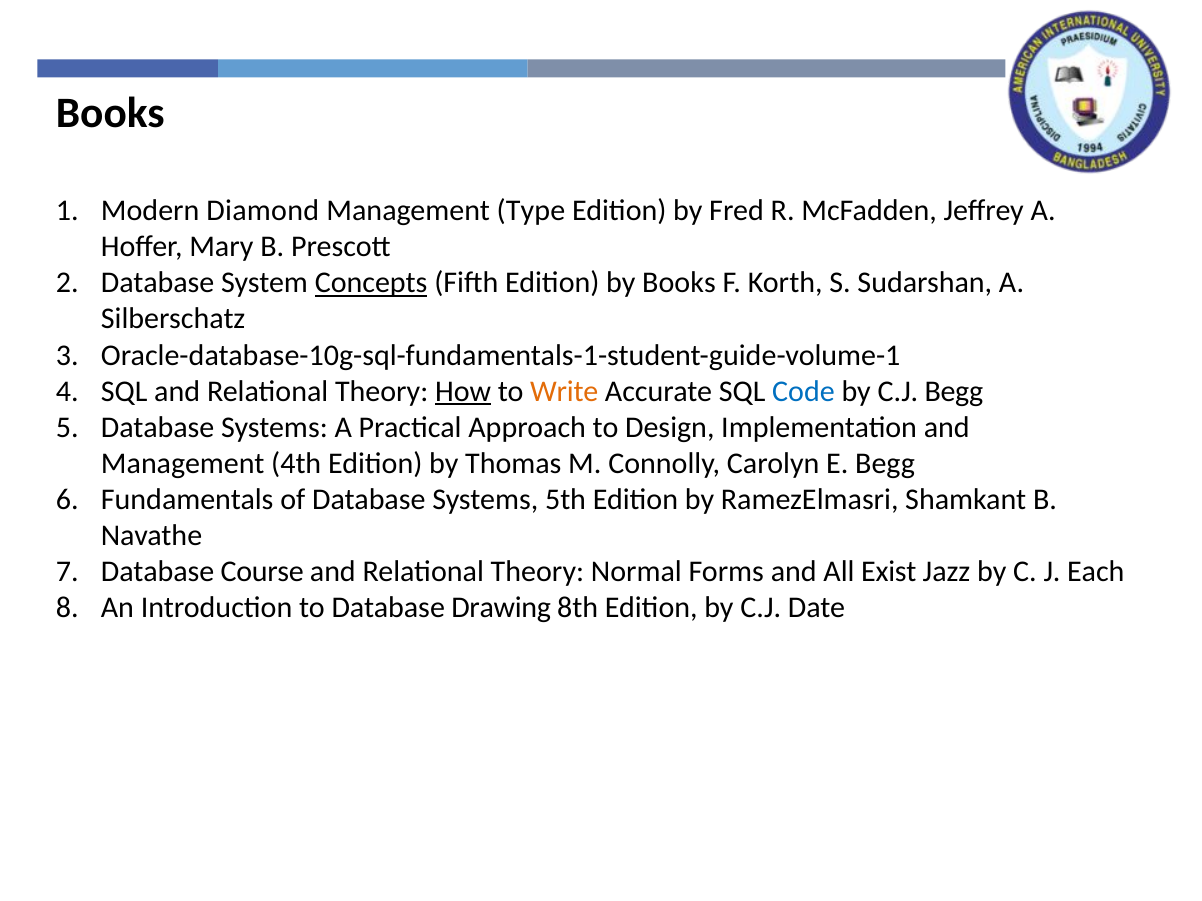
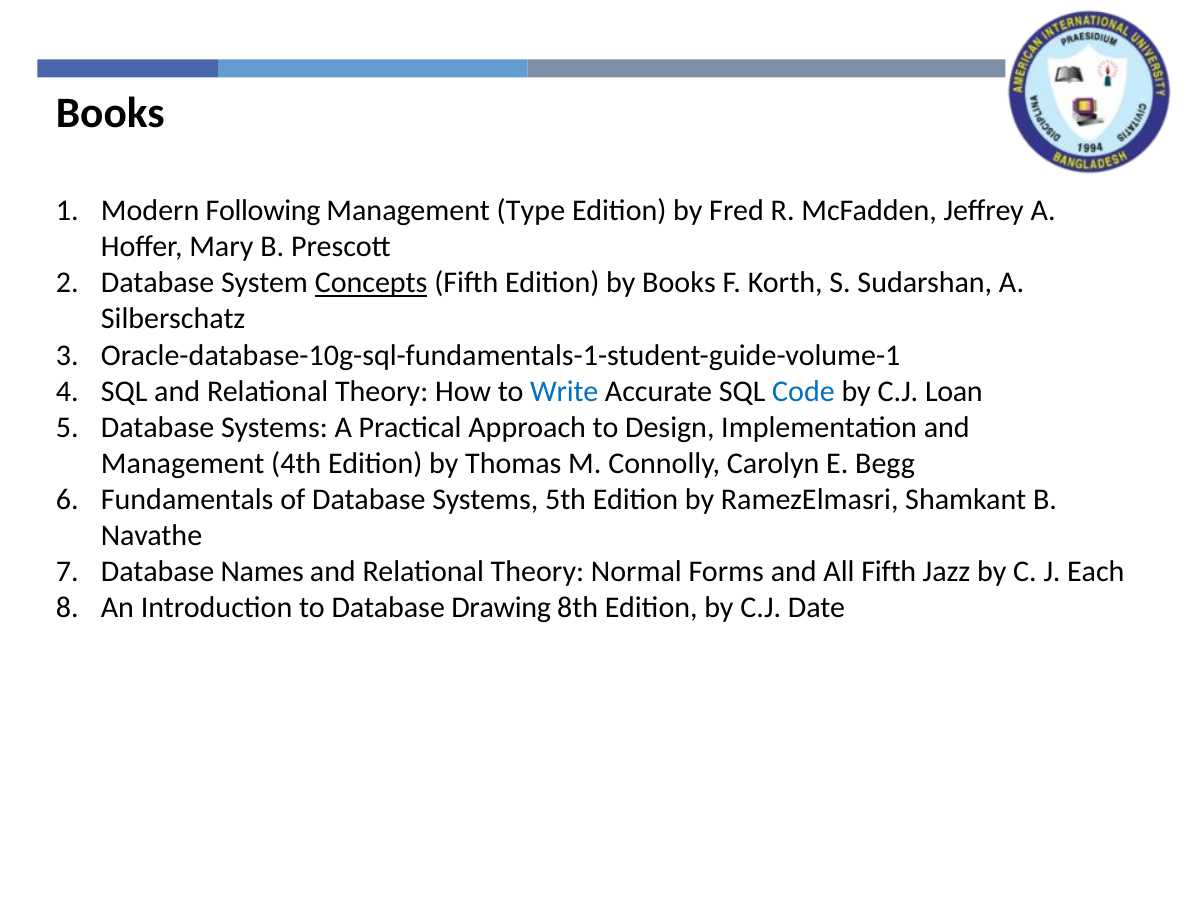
Diamond: Diamond -> Following
How underline: present -> none
Write colour: orange -> blue
C.J Begg: Begg -> Loan
Course: Course -> Names
All Exist: Exist -> Fifth
